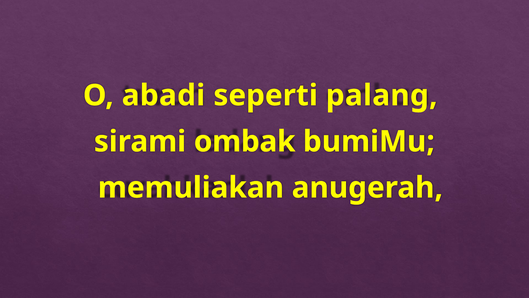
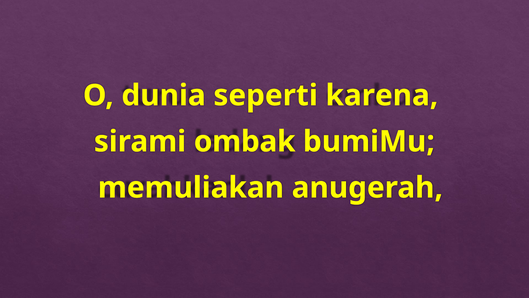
abadi: abadi -> dunia
palang: palang -> karena
